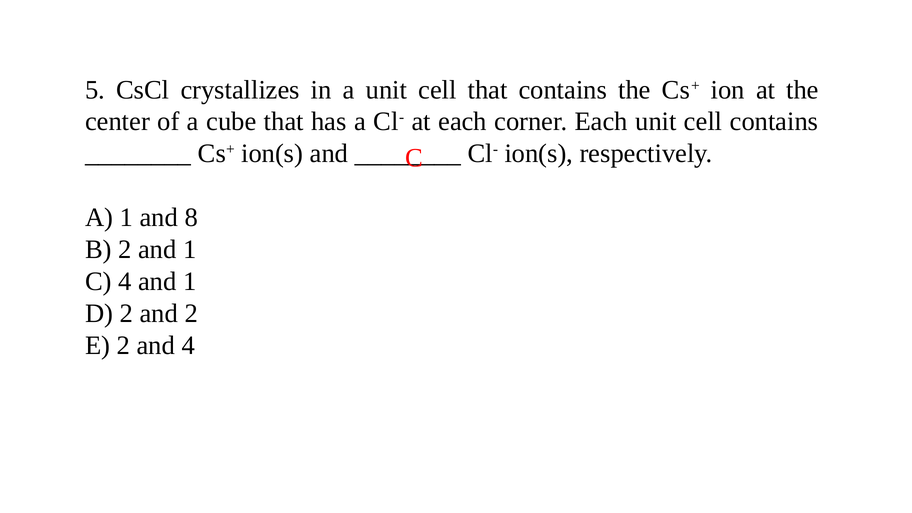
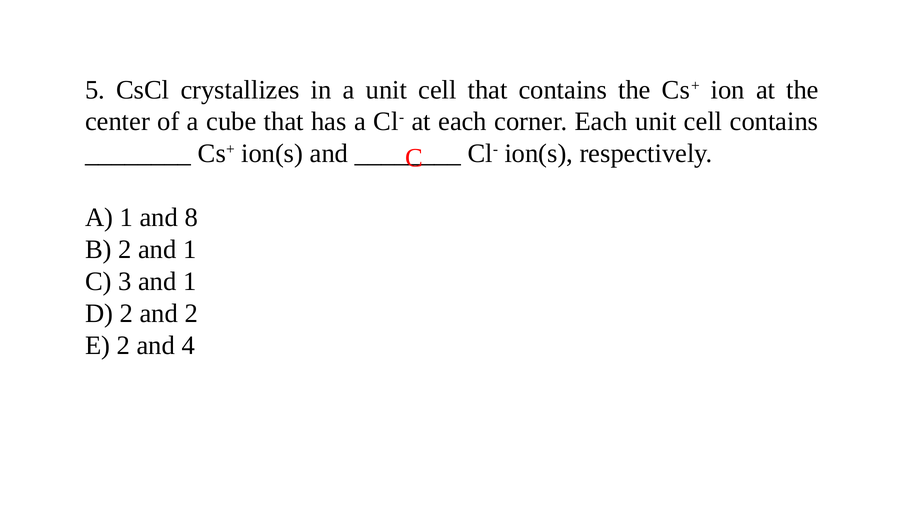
C 4: 4 -> 3
